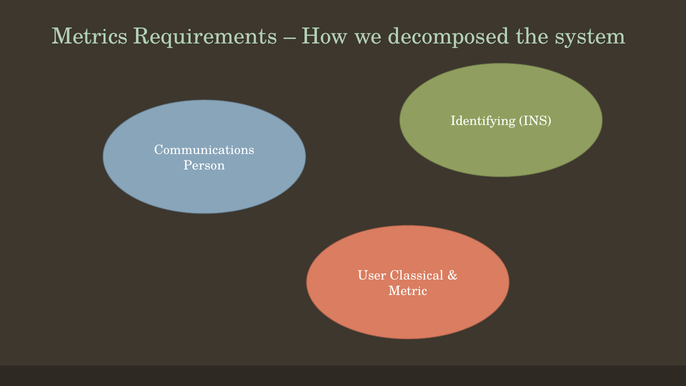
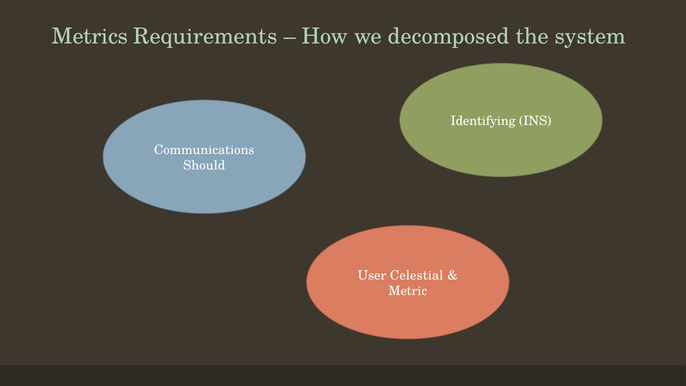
Person: Person -> Should
Classical: Classical -> Celestial
